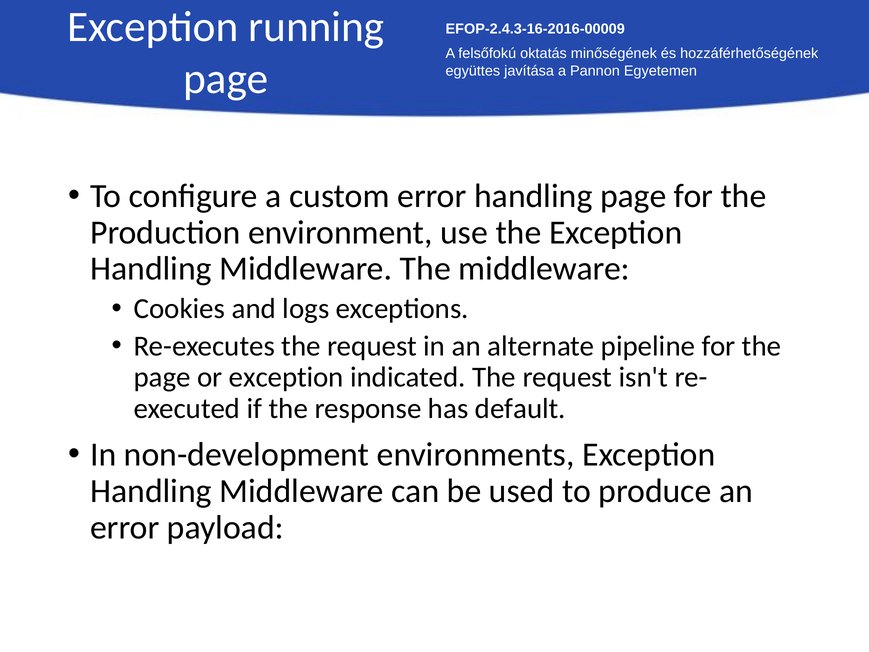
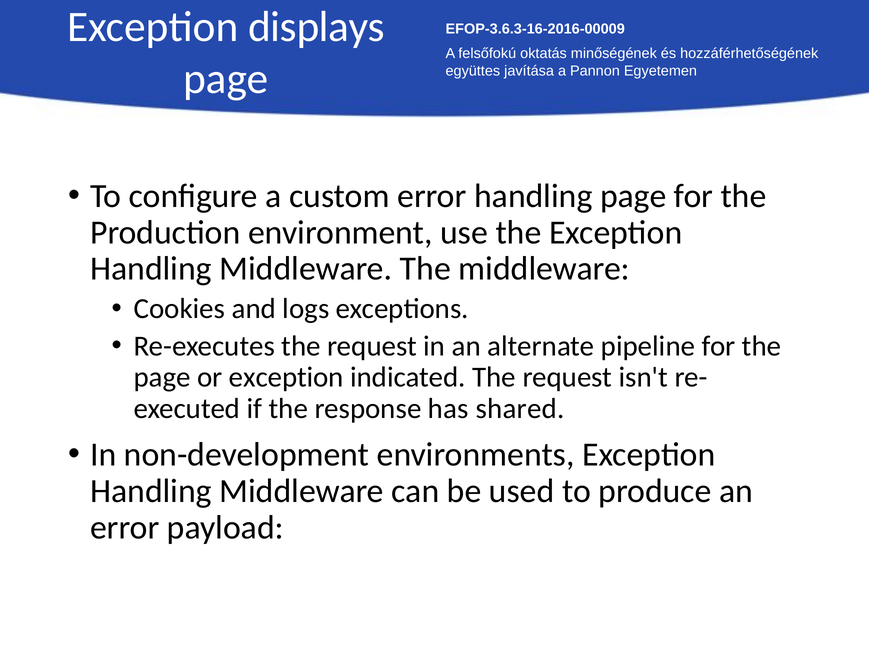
running: running -> displays
EFOP-2.4.3-16-2016-00009: EFOP-2.4.3-16-2016-00009 -> EFOP-3.6.3-16-2016-00009
default: default -> shared
